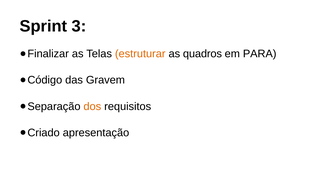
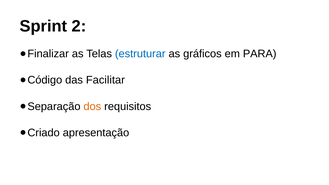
3: 3 -> 2
estruturar colour: orange -> blue
quadros: quadros -> gráficos
Gravem: Gravem -> Facilitar
